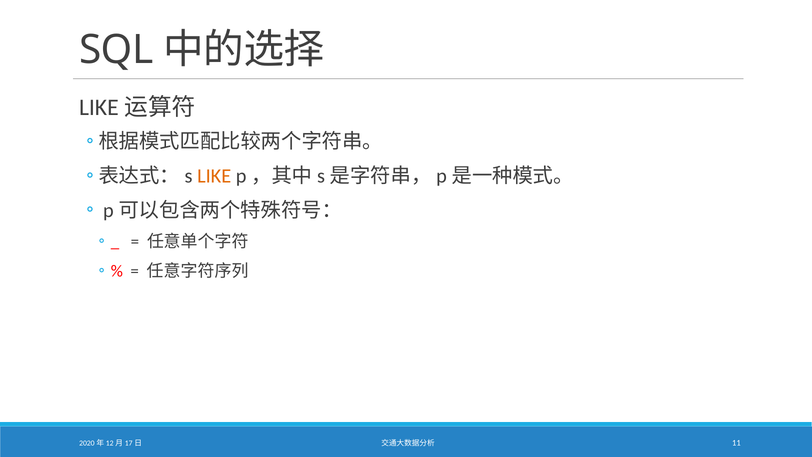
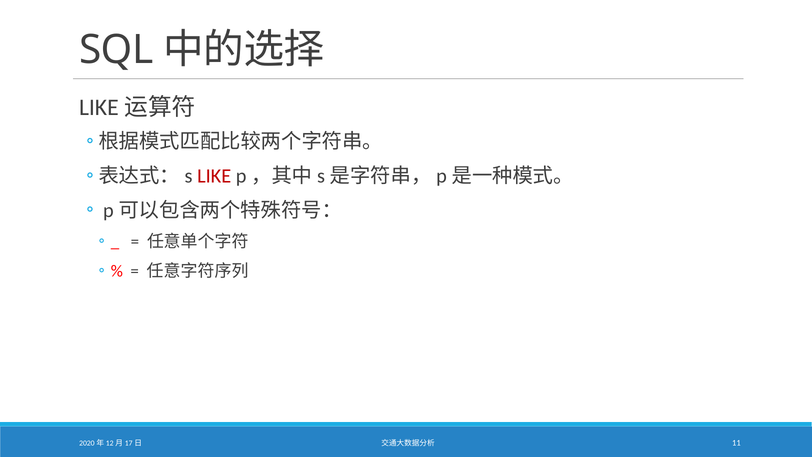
LIKE colour: orange -> red
